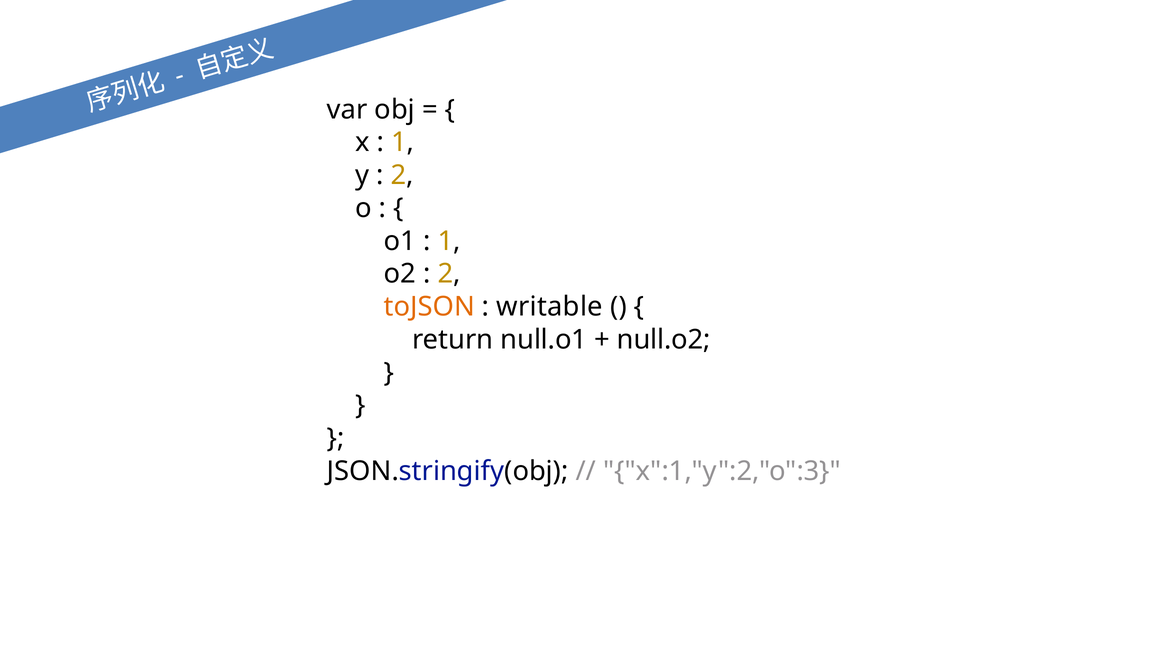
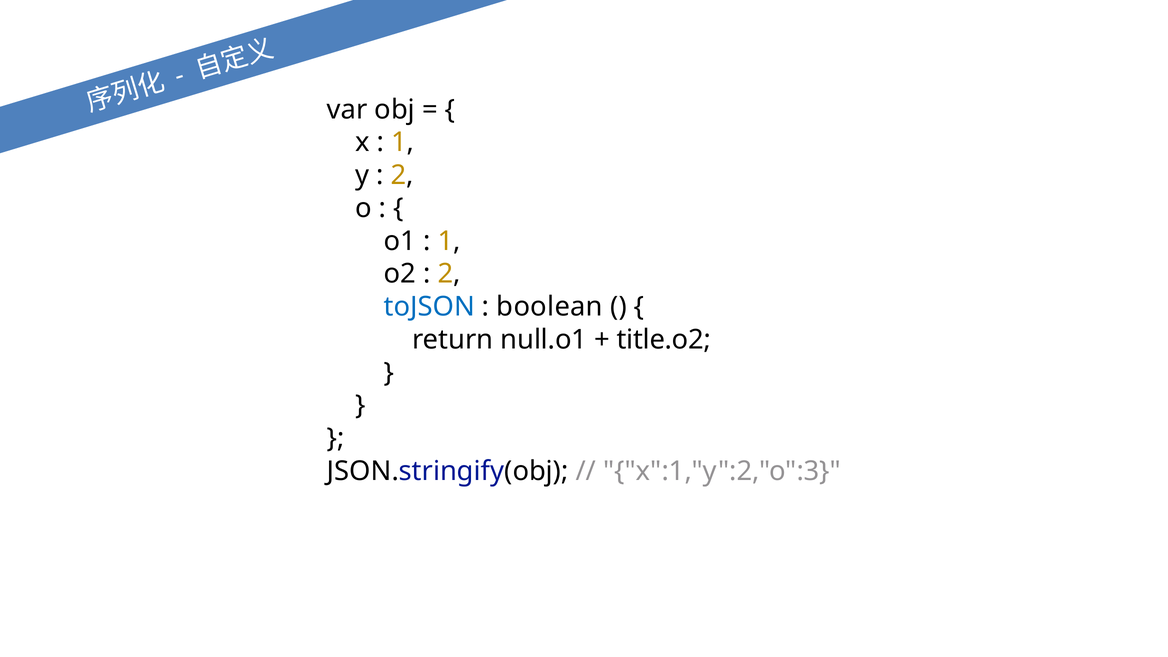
toJSON colour: orange -> blue
writable: writable -> boolean
null.o2: null.o2 -> title.o2
